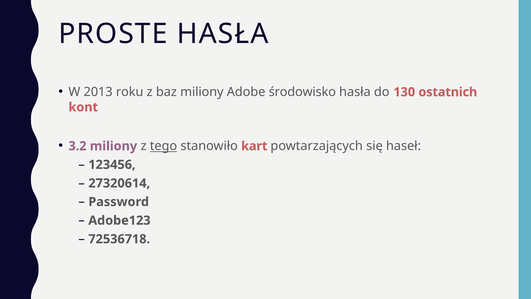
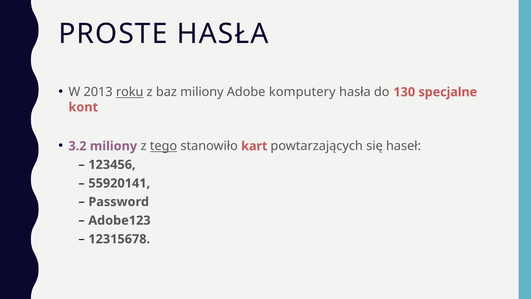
roku underline: none -> present
środowisko: środowisko -> komputery
ostatnich: ostatnich -> specjalne
27320614: 27320614 -> 55920141
72536718: 72536718 -> 12315678
